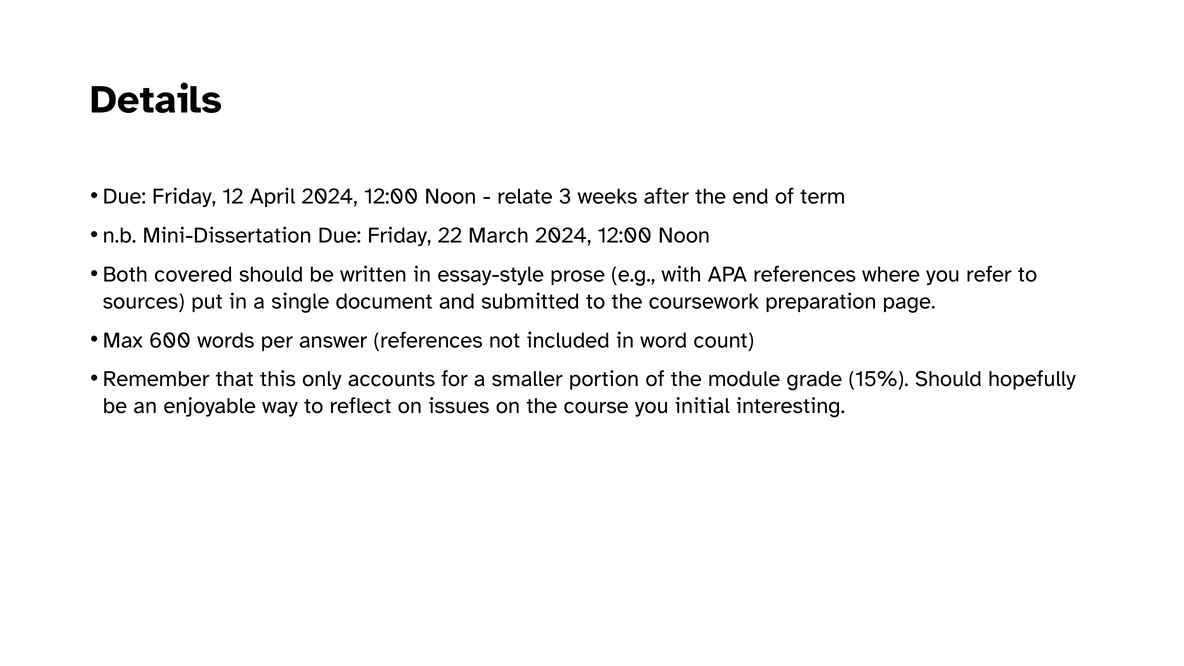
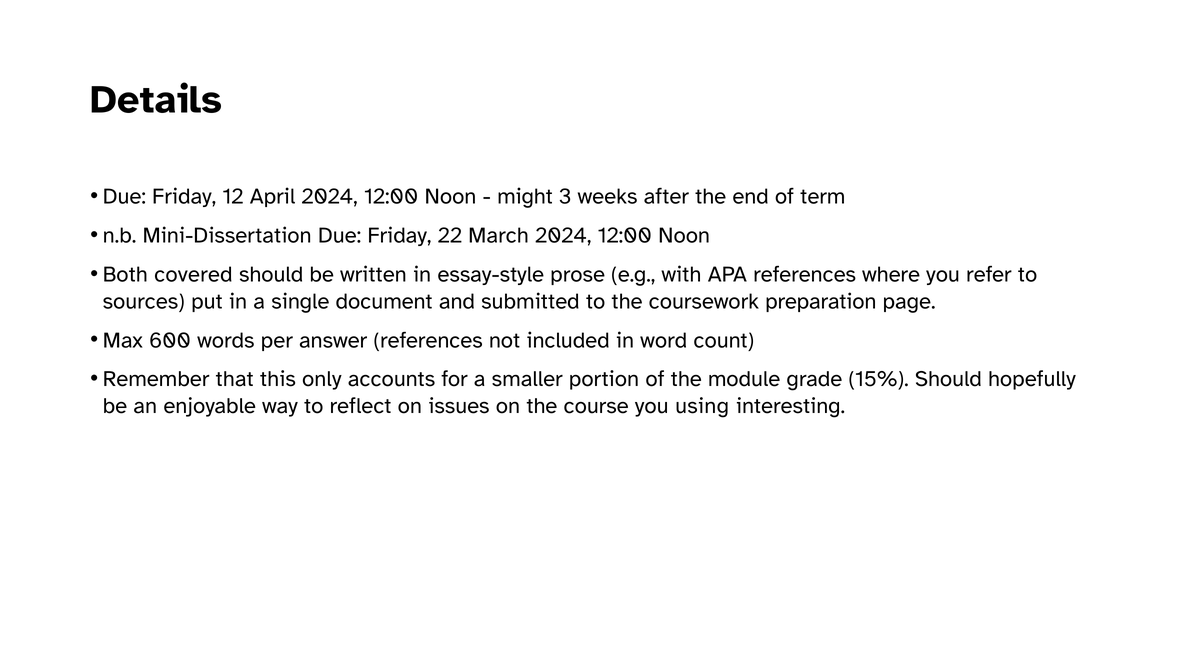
relate: relate -> might
initial: initial -> using
